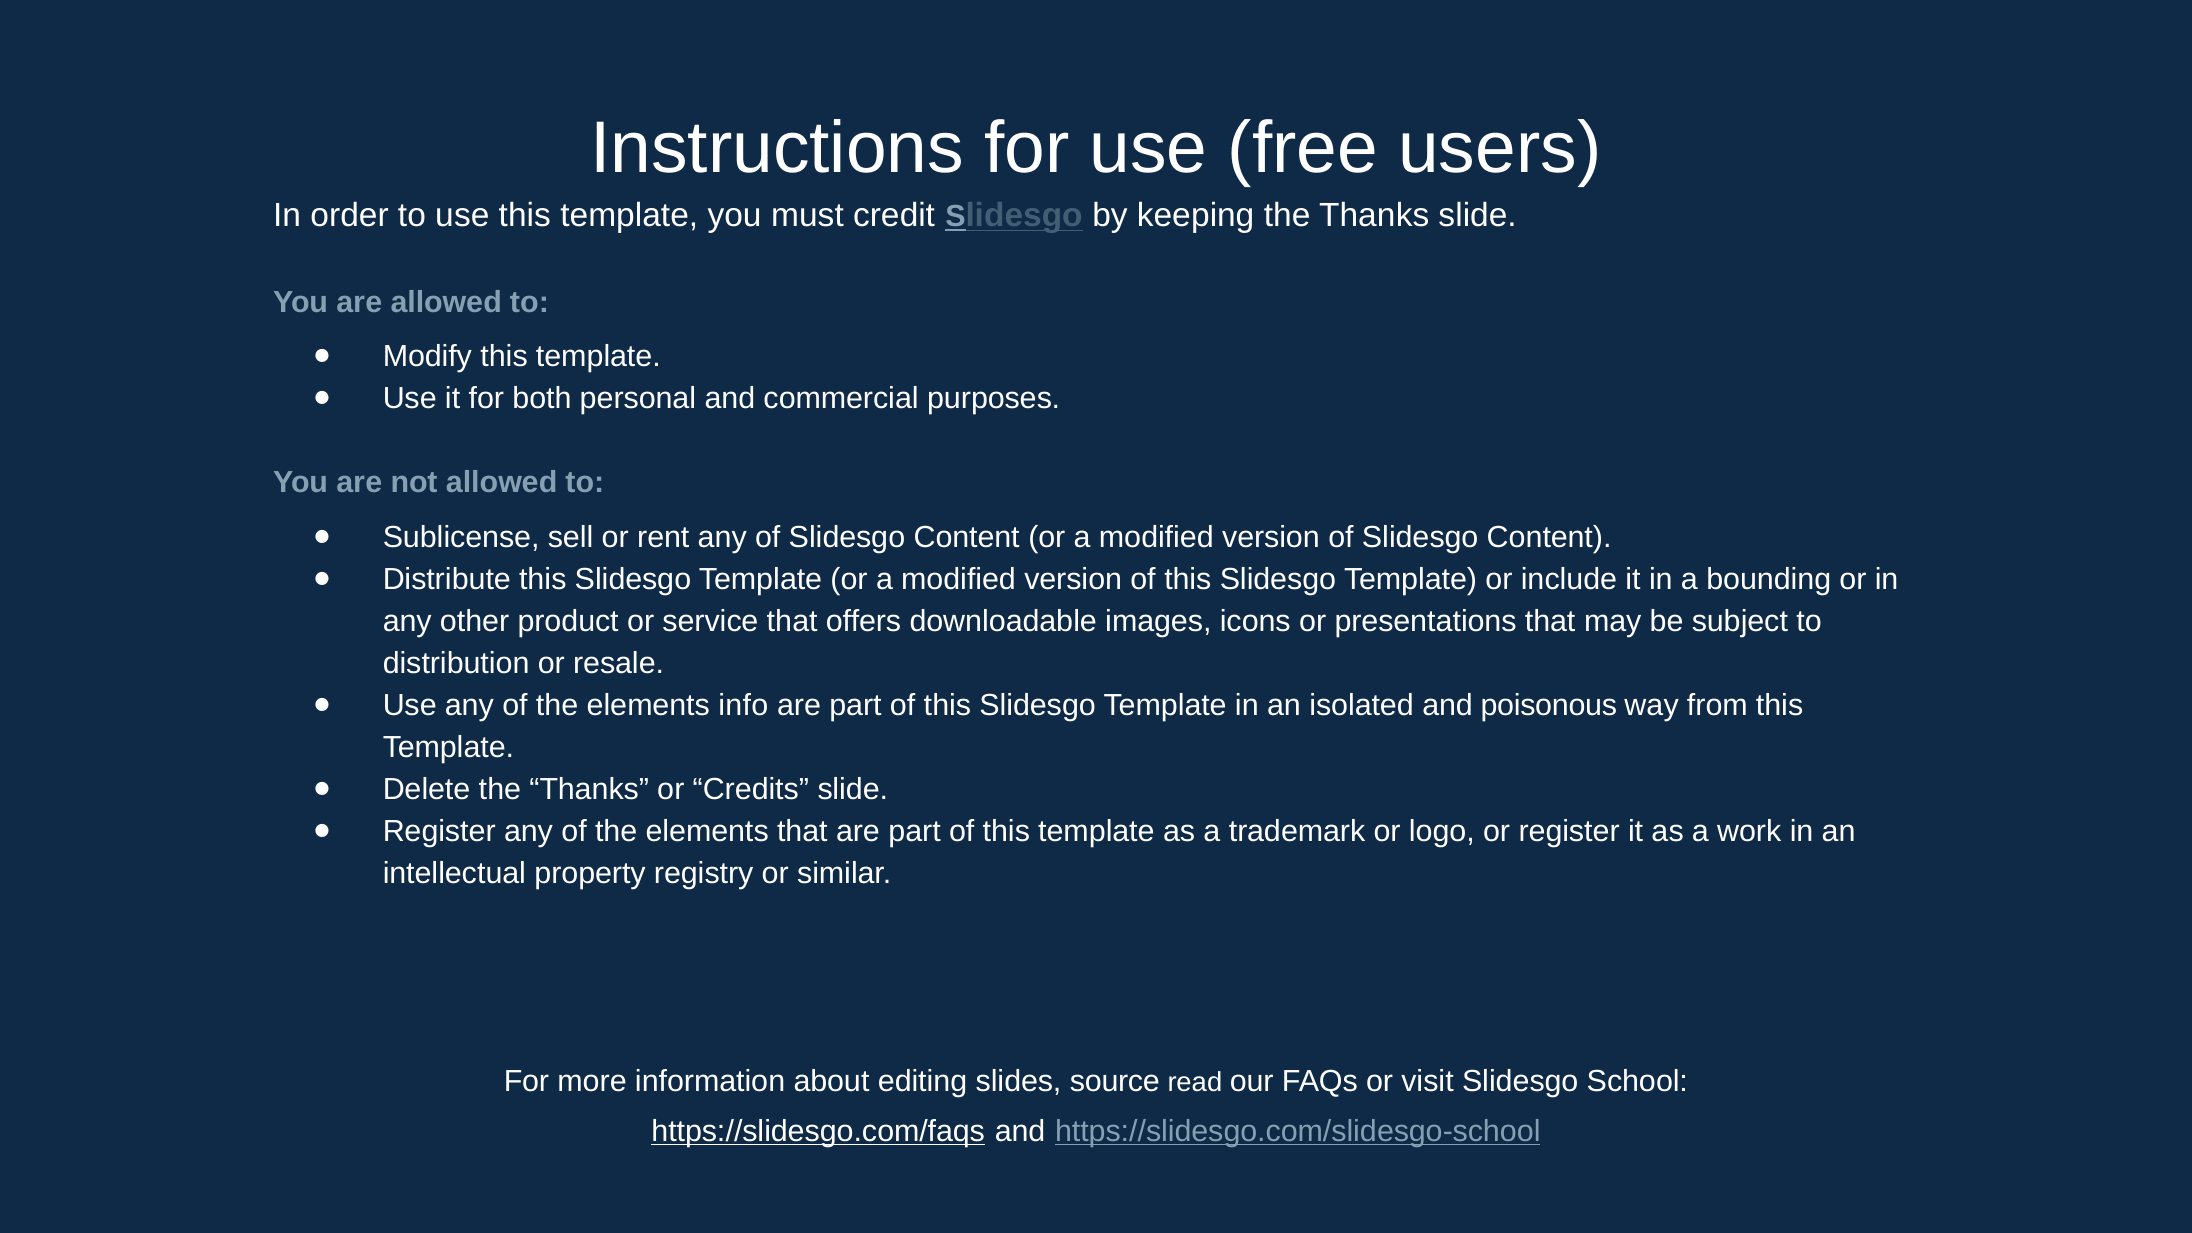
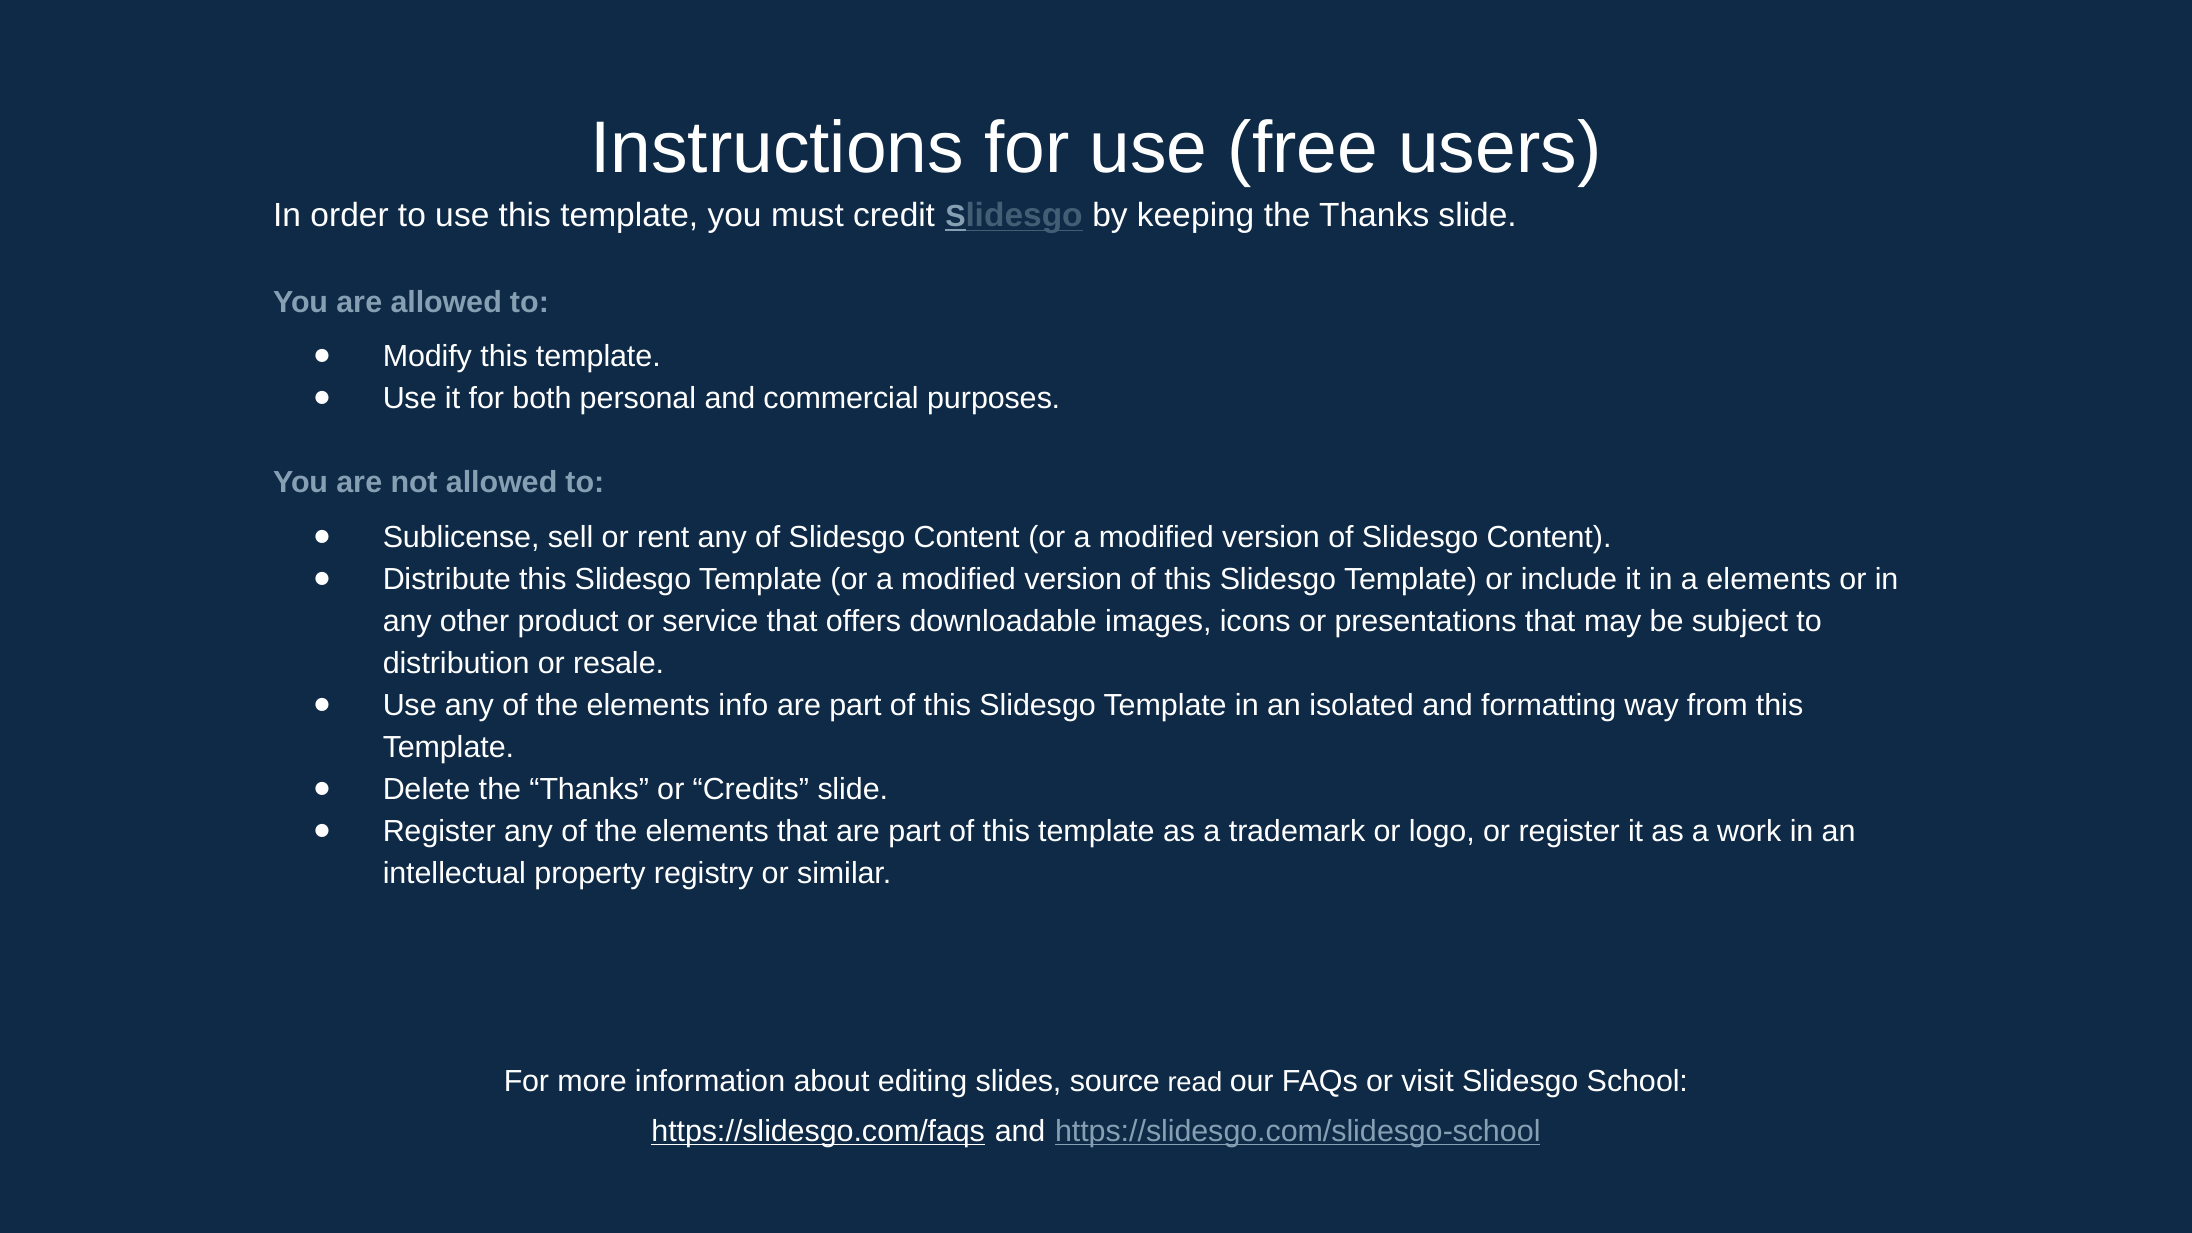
a bounding: bounding -> elements
poisonous: poisonous -> formatting
